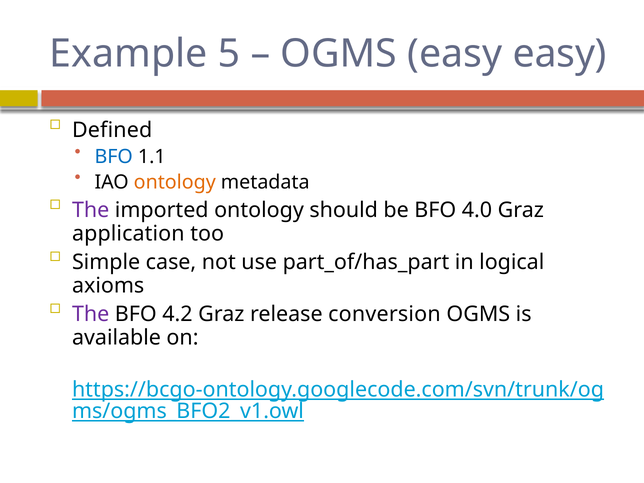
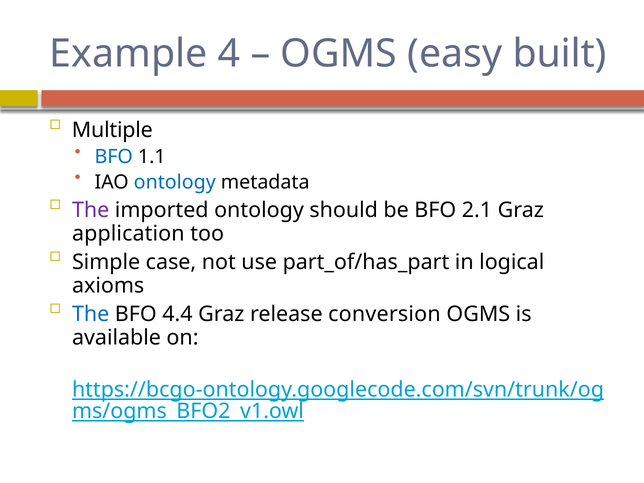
5: 5 -> 4
easy easy: easy -> built
Defined: Defined -> Multiple
ontology at (175, 182) colour: orange -> blue
4.0: 4.0 -> 2.1
The at (91, 314) colour: purple -> blue
4.2: 4.2 -> 4.4
